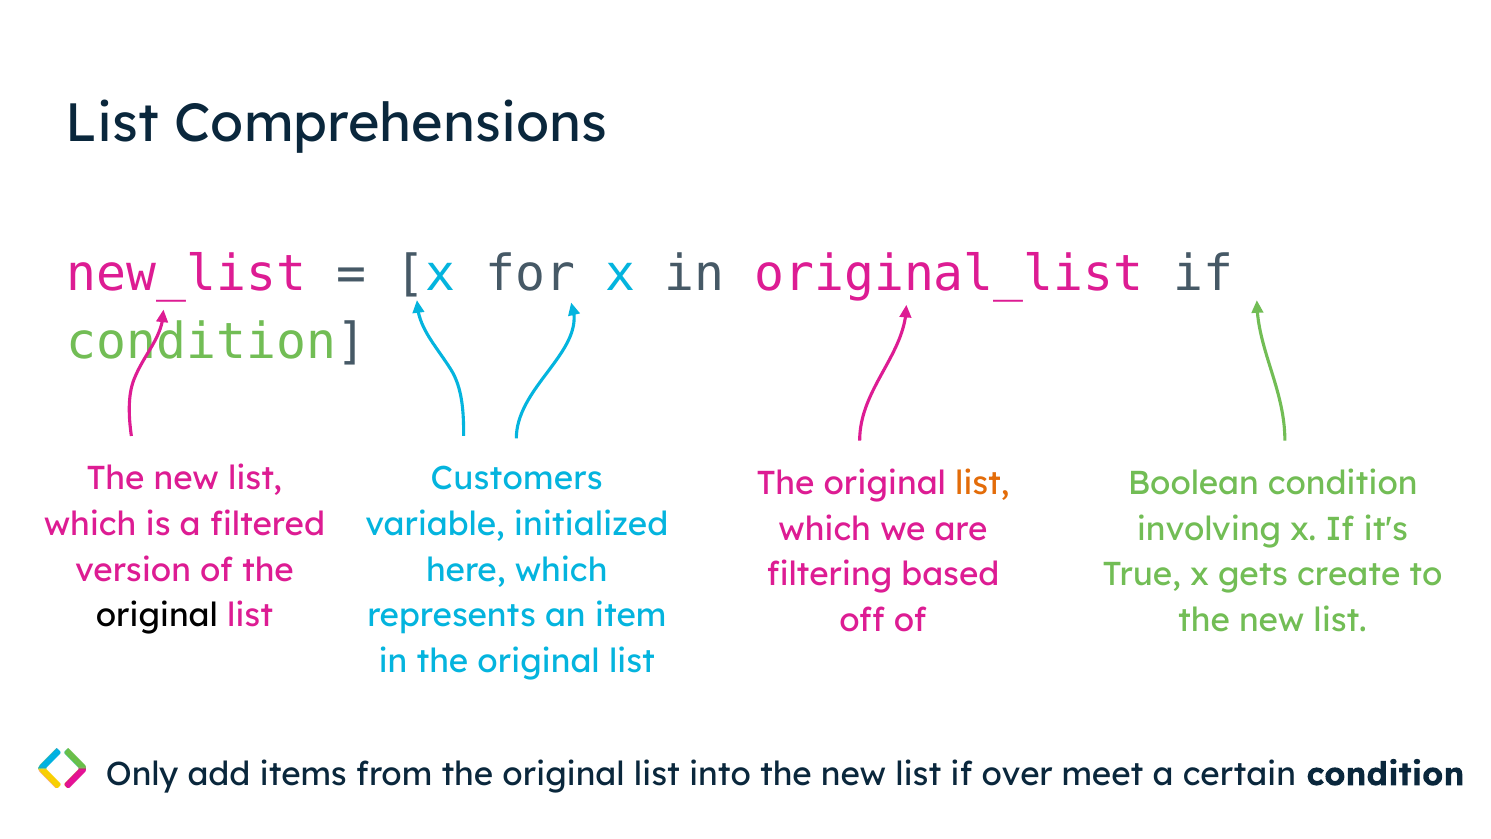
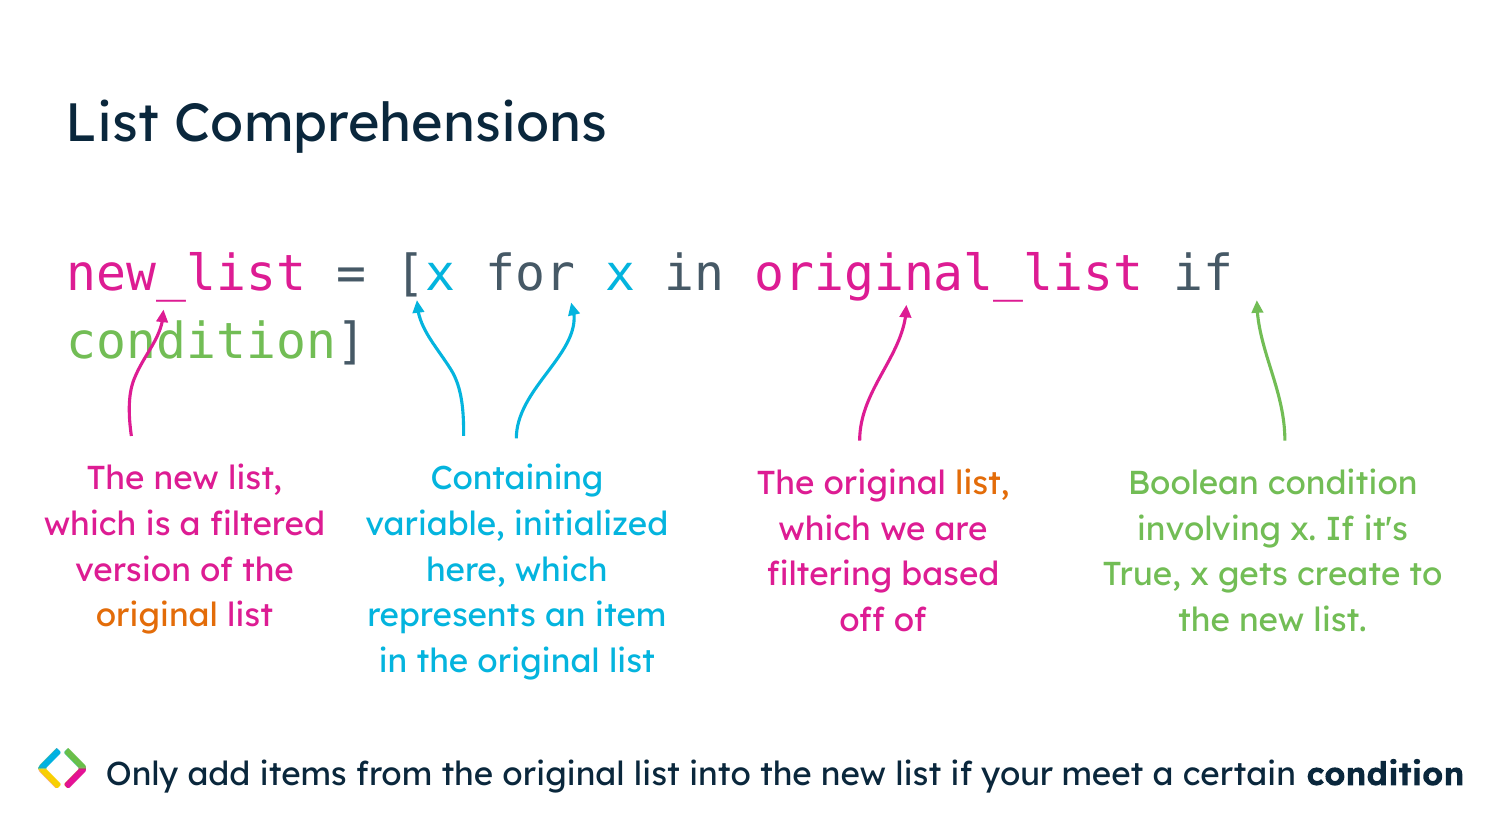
Customers: Customers -> Containing
original at (157, 616) colour: black -> orange
over: over -> your
